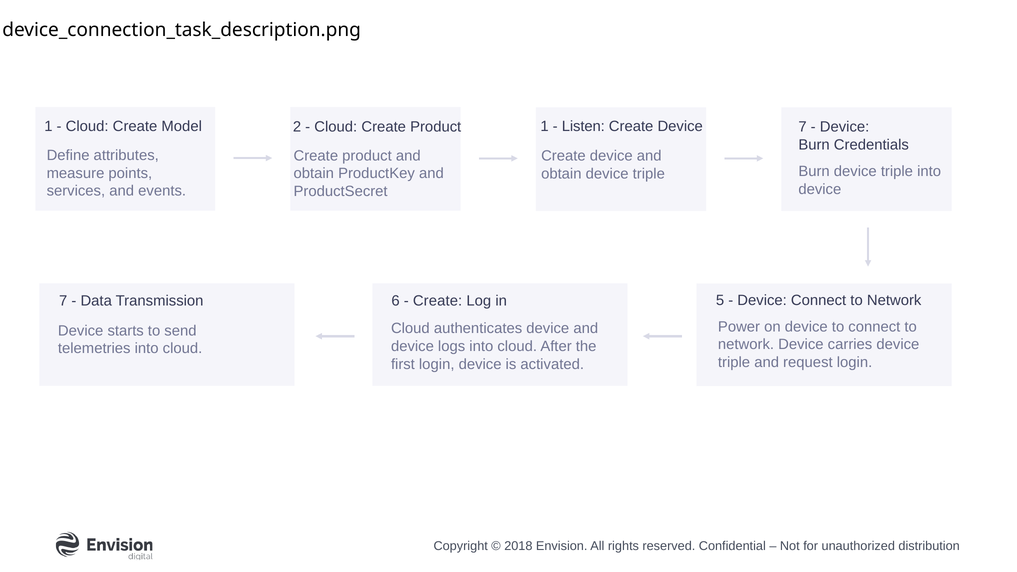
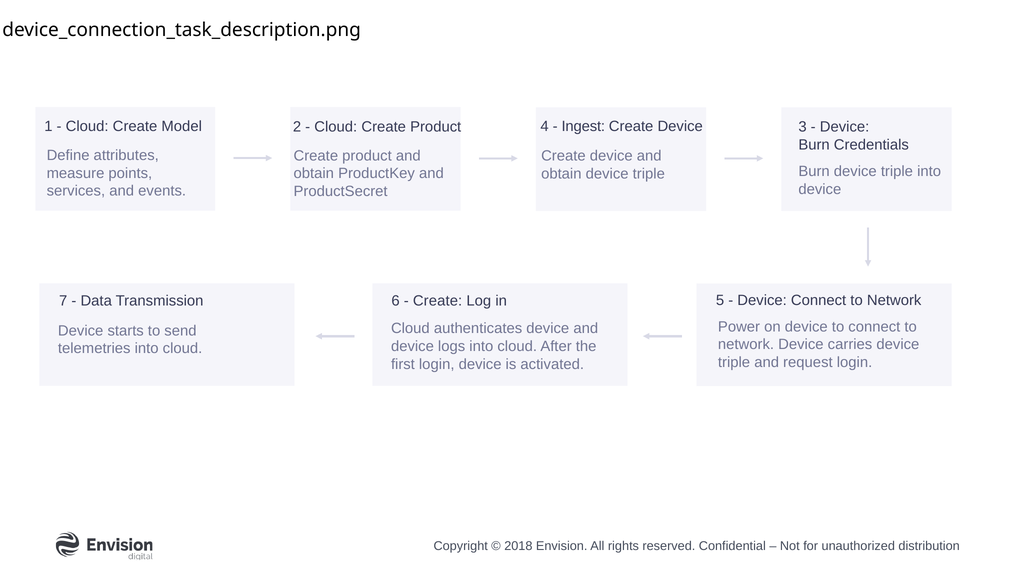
Product 1: 1 -> 4
Listen: Listen -> Ingest
Device 7: 7 -> 3
